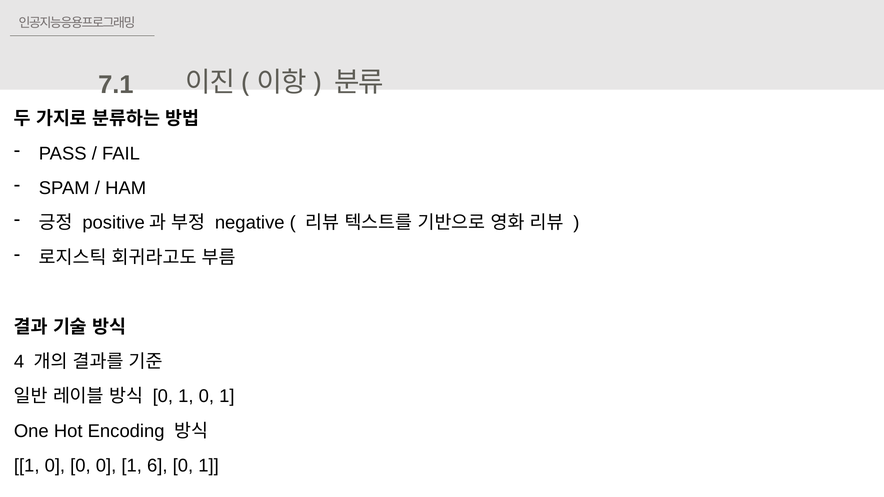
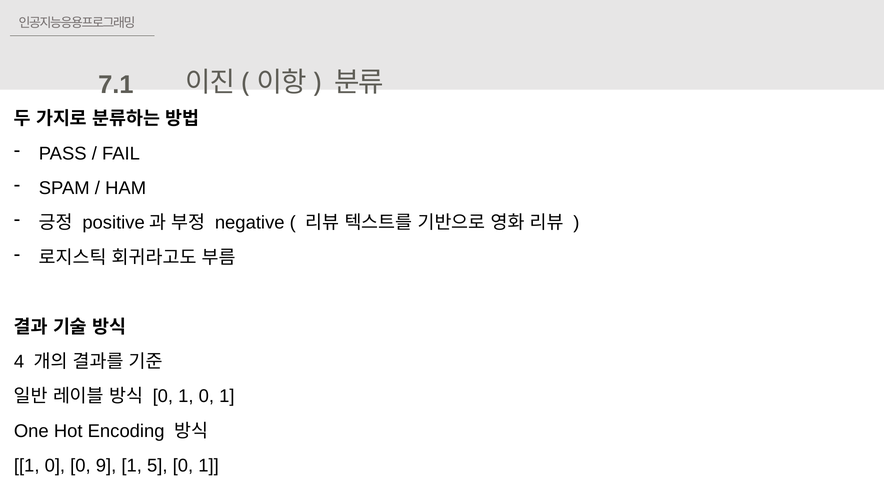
0 0 0: 0 -> 9
6: 6 -> 5
